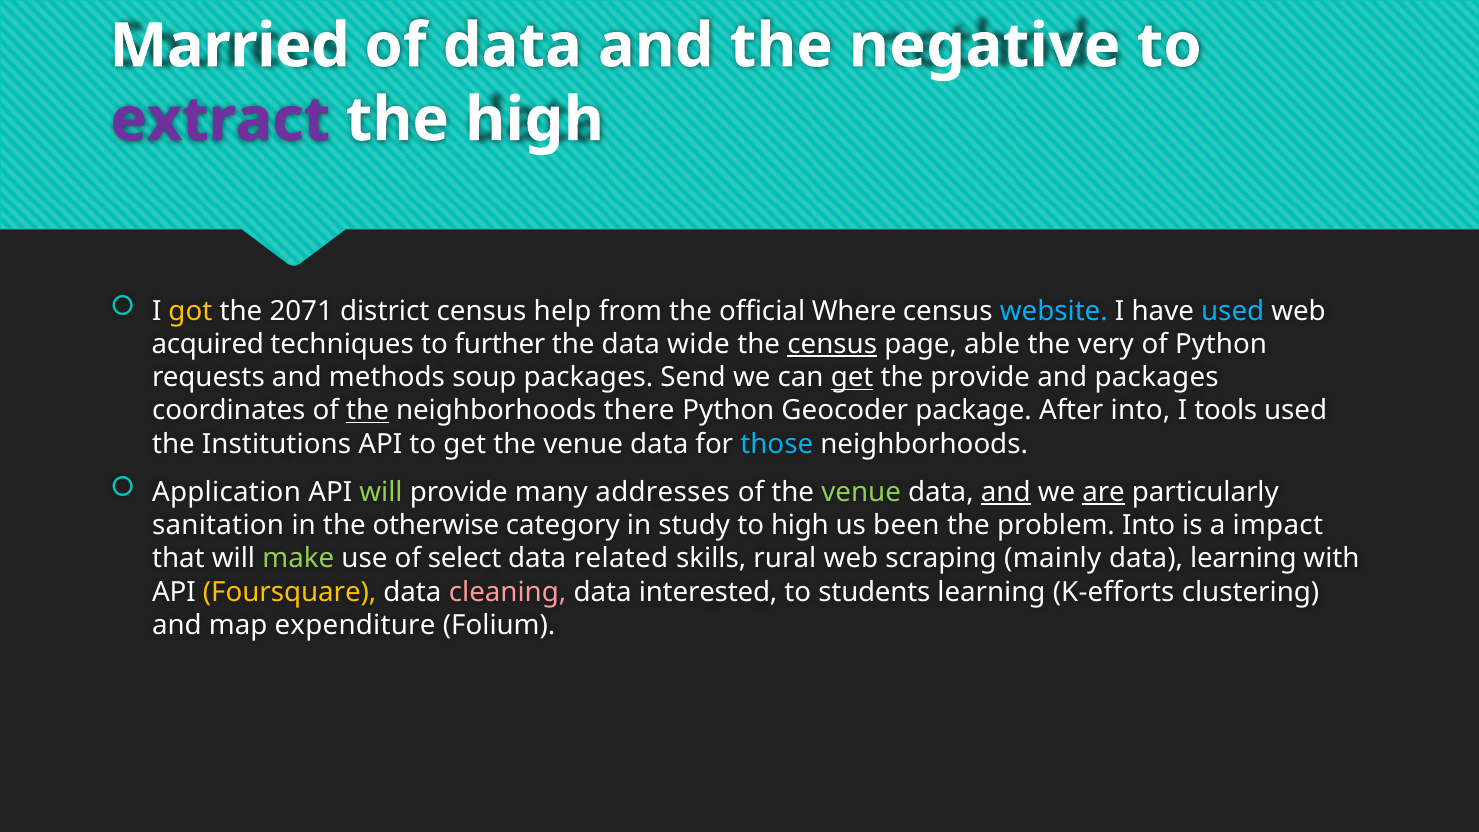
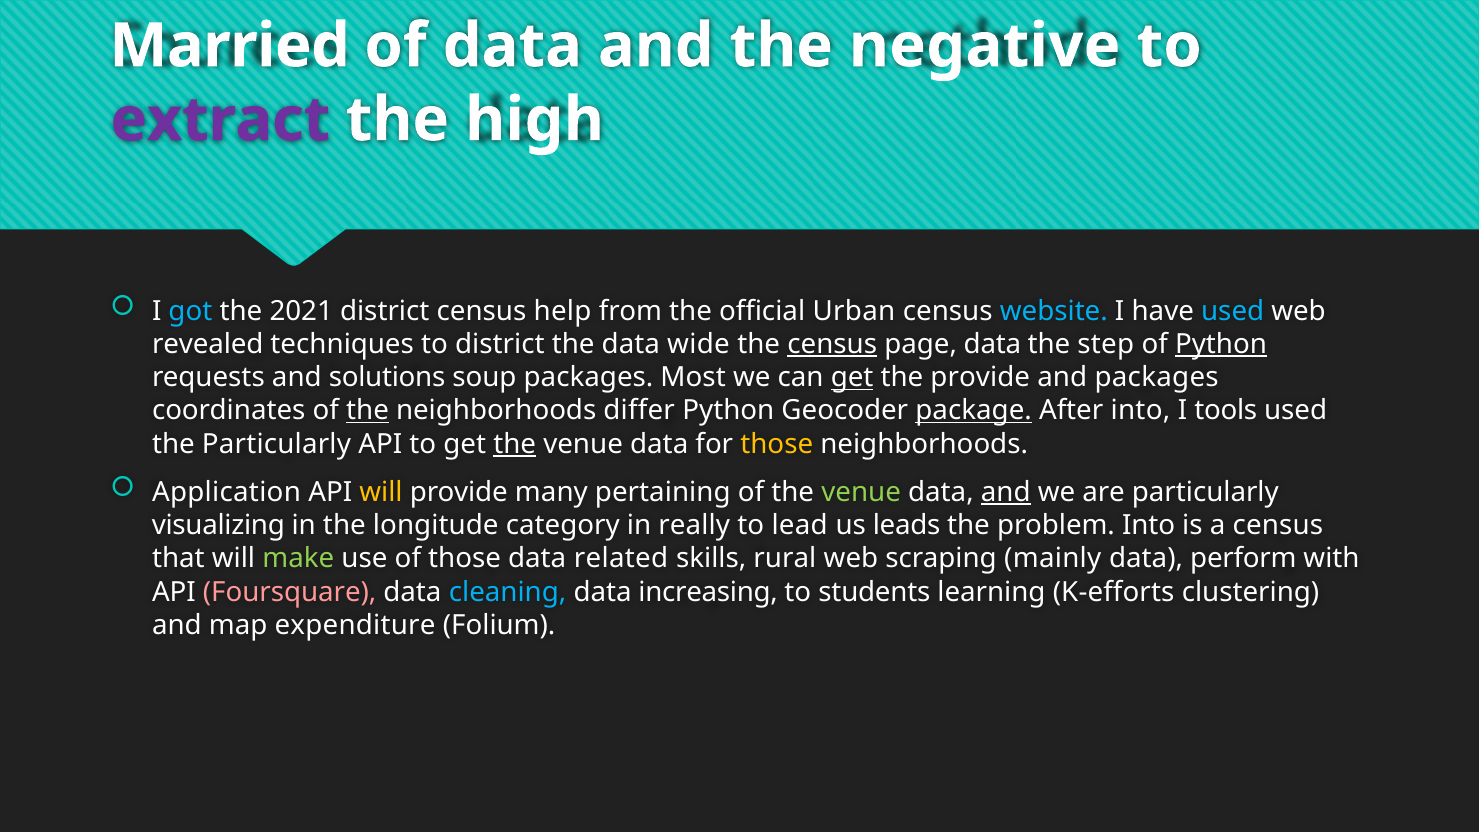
got colour: yellow -> light blue
2071: 2071 -> 2021
Where: Where -> Urban
acquired: acquired -> revealed
to further: further -> district
page able: able -> data
very: very -> step
Python at (1221, 344) underline: none -> present
methods: methods -> solutions
Send: Send -> Most
there: there -> differ
package underline: none -> present
the Institutions: Institutions -> Particularly
the at (515, 444) underline: none -> present
those at (777, 444) colour: light blue -> yellow
will at (381, 492) colour: light green -> yellow
addresses: addresses -> pertaining
are underline: present -> none
sanitation: sanitation -> visualizing
otherwise: otherwise -> longitude
study: study -> really
to high: high -> lead
been: been -> leads
a impact: impact -> census
of select: select -> those
data learning: learning -> perform
Foursquare colour: yellow -> pink
cleaning colour: pink -> light blue
interested: interested -> increasing
